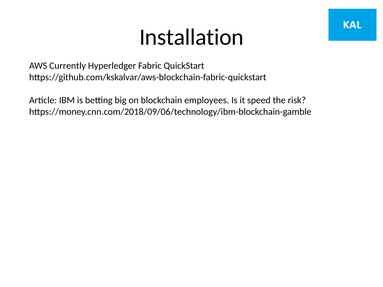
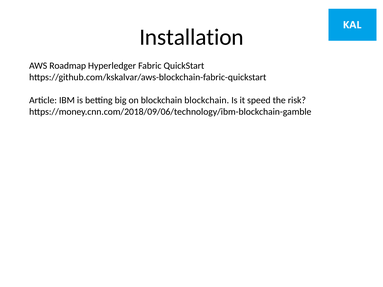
Currently: Currently -> Roadmap
blockchain employees: employees -> blockchain
